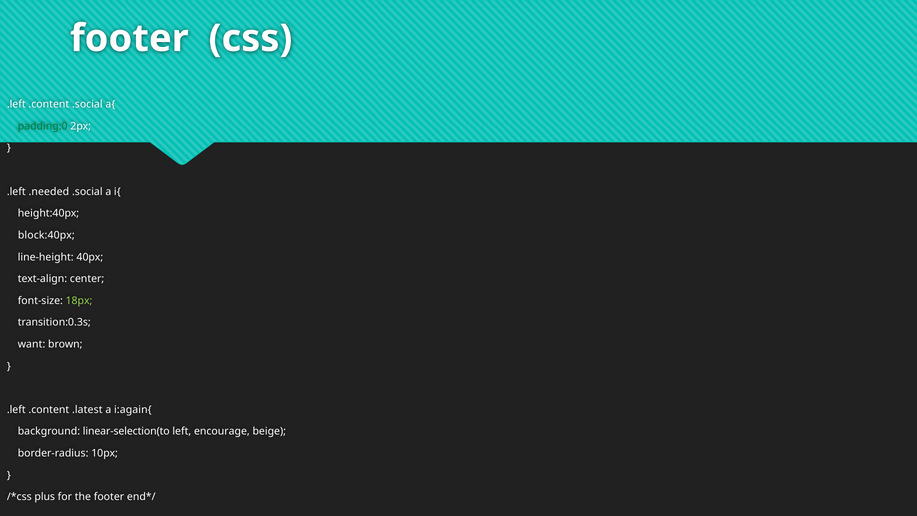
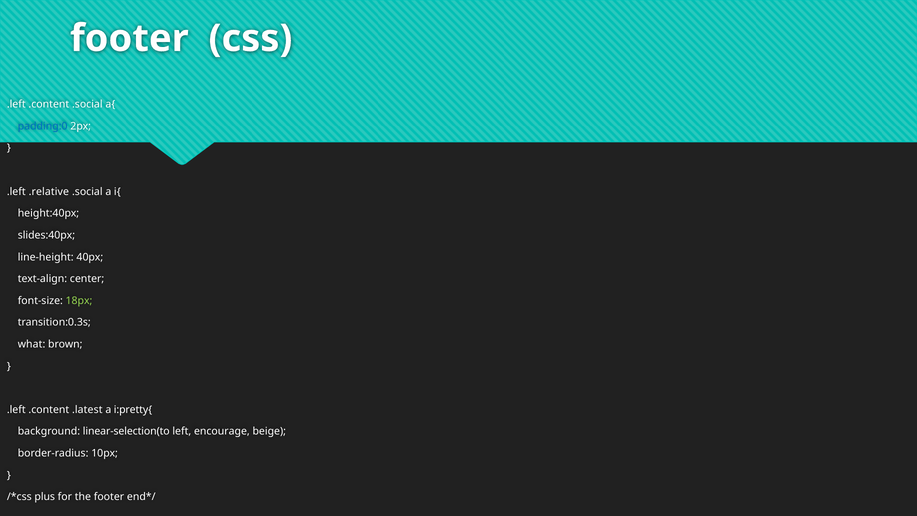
padding:0 colour: green -> blue
.needed: .needed -> .relative
block:40px: block:40px -> slides:40px
want: want -> what
i:again{: i:again{ -> i:pretty{
